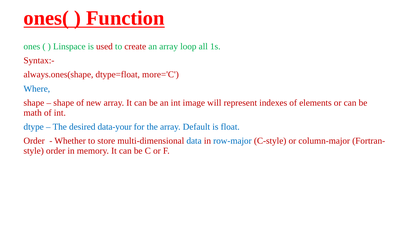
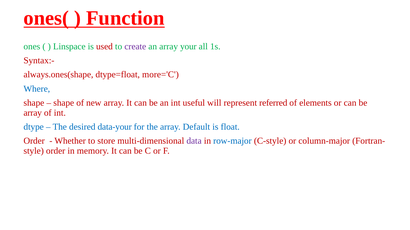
create colour: red -> purple
loop: loop -> your
image: image -> useful
indexes: indexes -> referred
math at (33, 113): math -> array
data colour: blue -> purple
